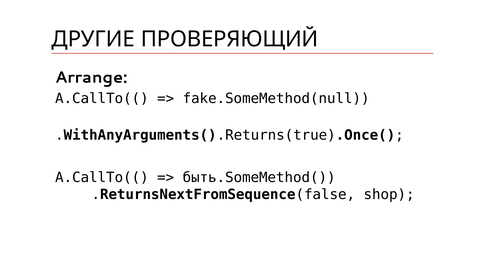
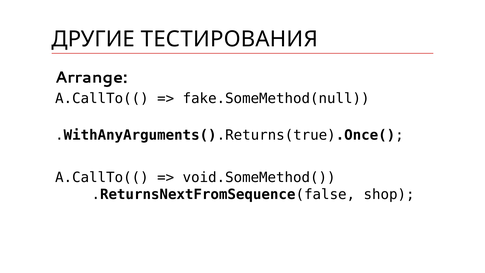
ПРОВЕРЯЮЩИЙ: ПРОВЕРЯЮЩИЙ -> ТЕСТИРОВАНИЯ
быть.SomeMethod(: быть.SomeMethod( -> void.SomeMethod(
